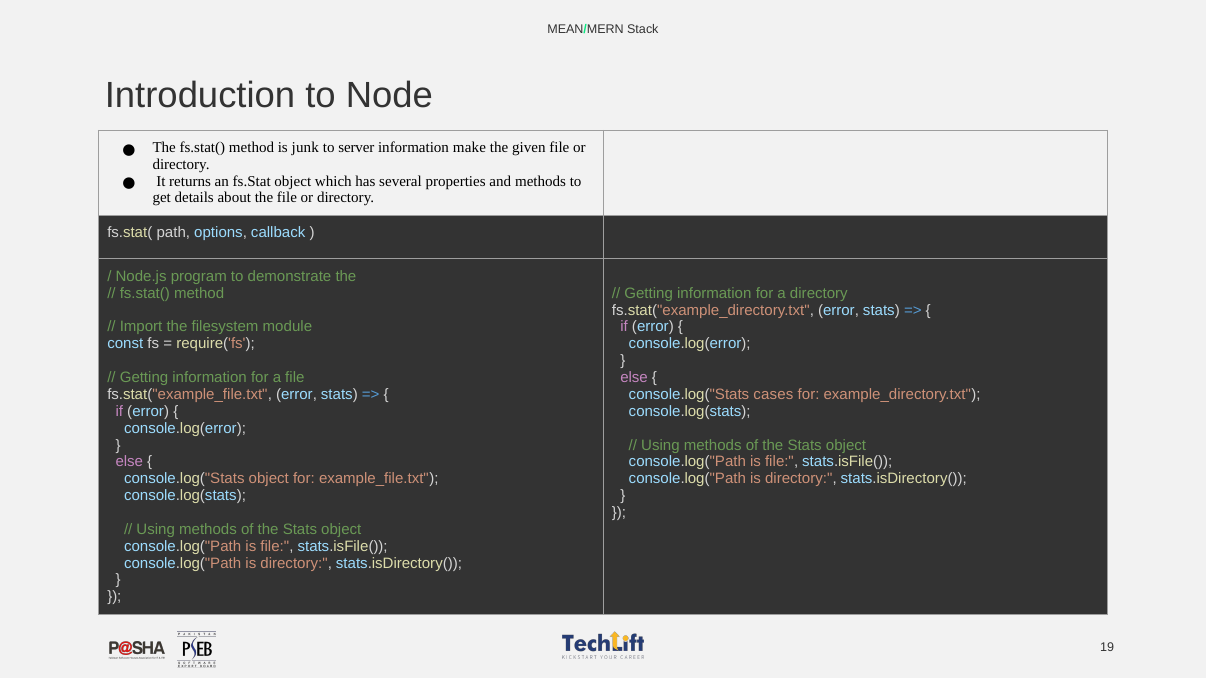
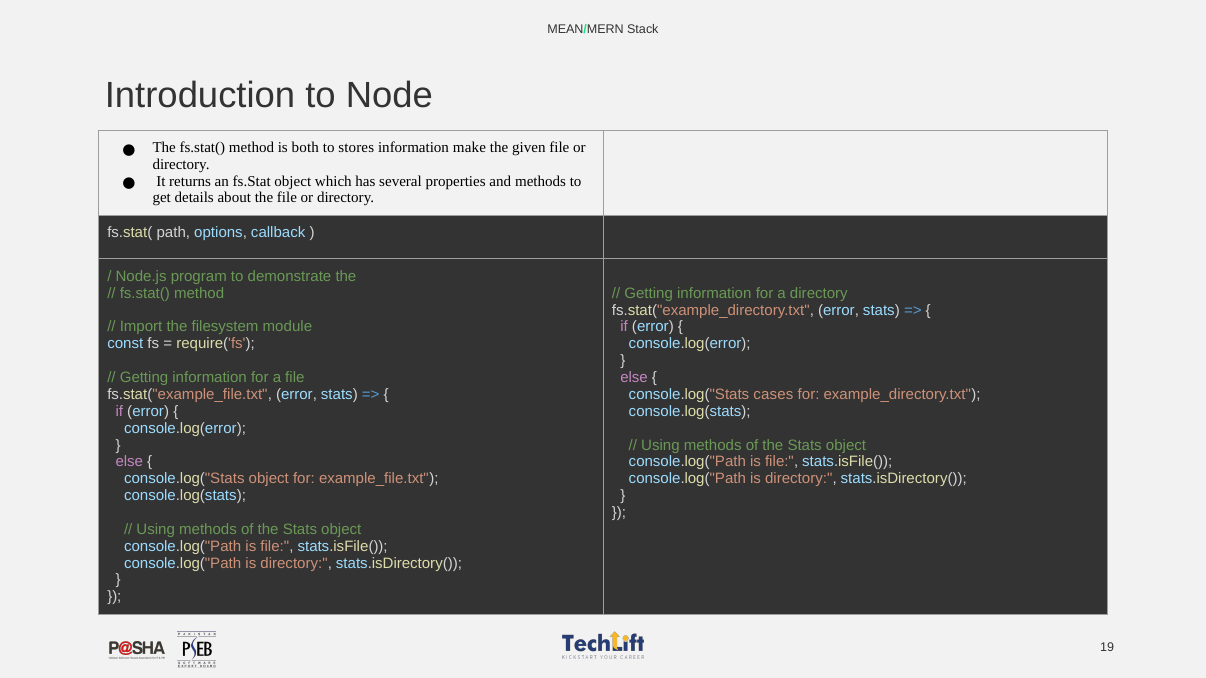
junk: junk -> both
server: server -> stores
